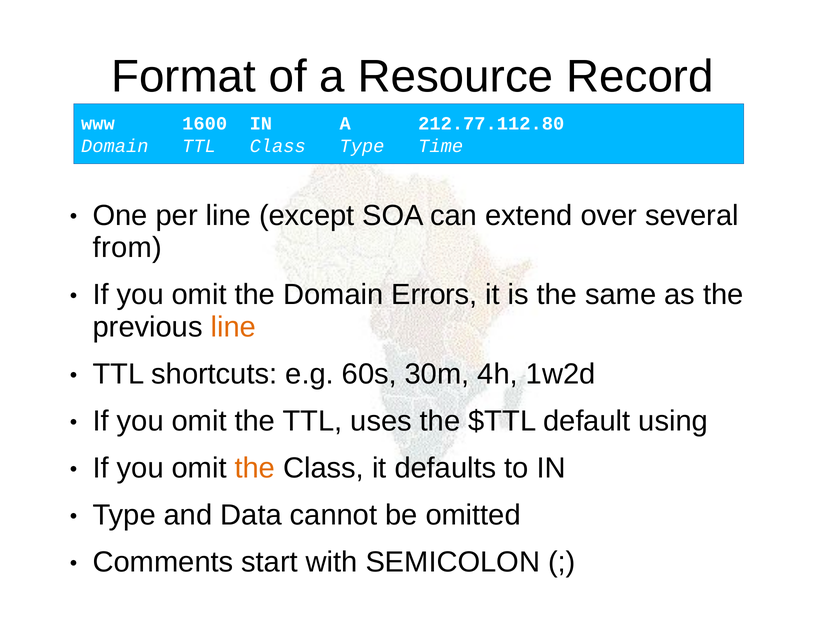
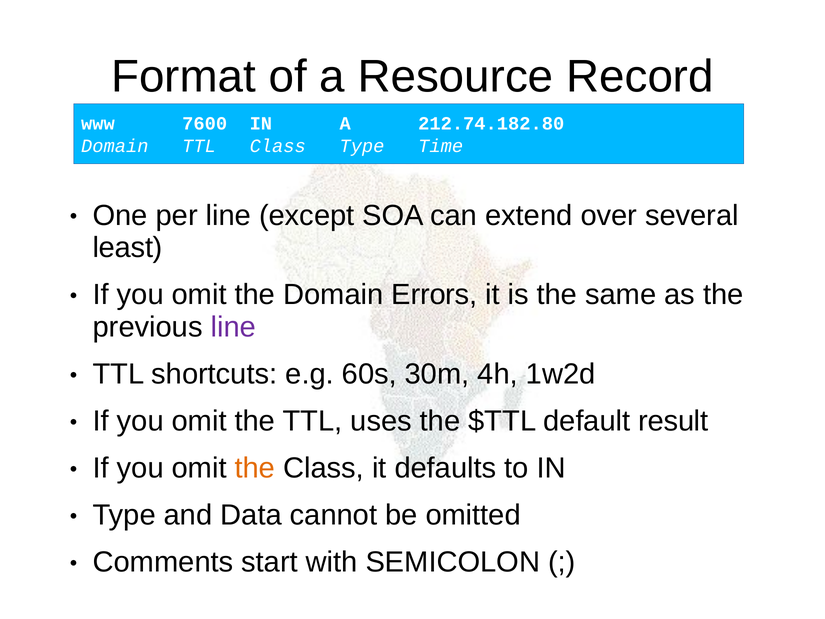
1600: 1600 -> 7600
212.77.112.80: 212.77.112.80 -> 212.74.182.80
from: from -> least
line at (233, 327) colour: orange -> purple
using: using -> result
